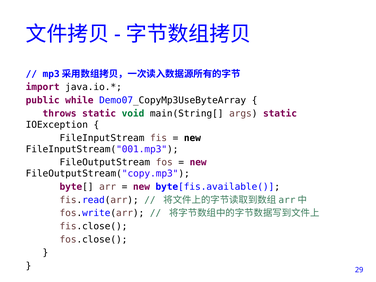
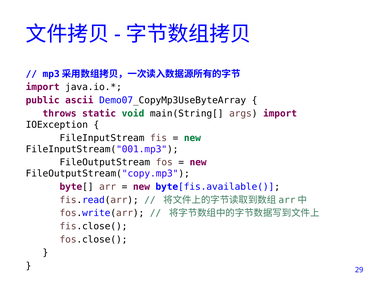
while: while -> ascii
args static: static -> import
new at (192, 138) colour: black -> green
